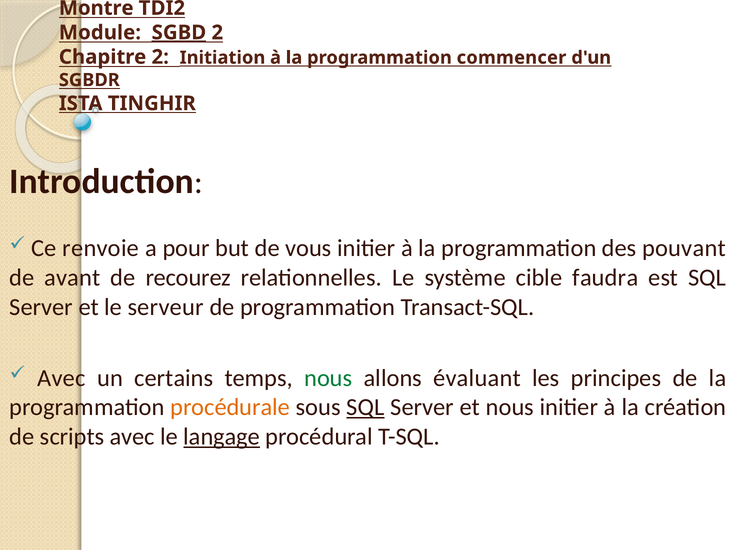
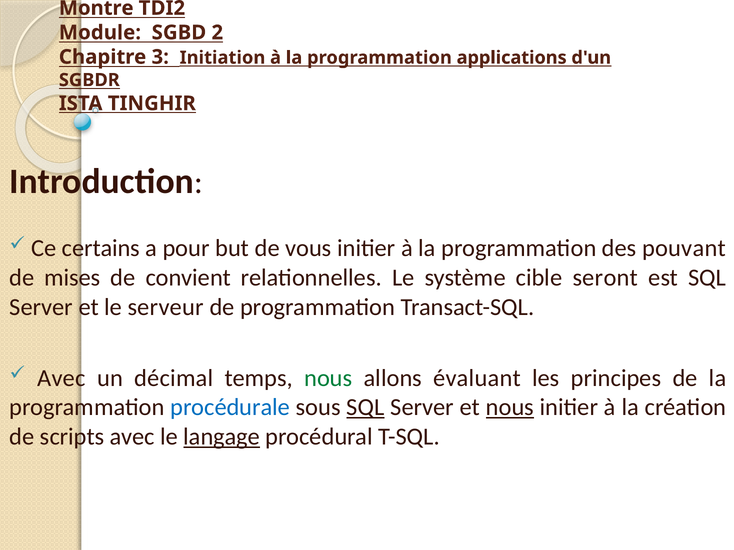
SGBD underline: present -> none
Chapitre 2: 2 -> 3
commencer: commencer -> applications
renvoie: renvoie -> certains
avant: avant -> mises
recourez: recourez -> convient
faudra: faudra -> seront
certains: certains -> décimal
procédurale colour: orange -> blue
nous at (510, 408) underline: none -> present
